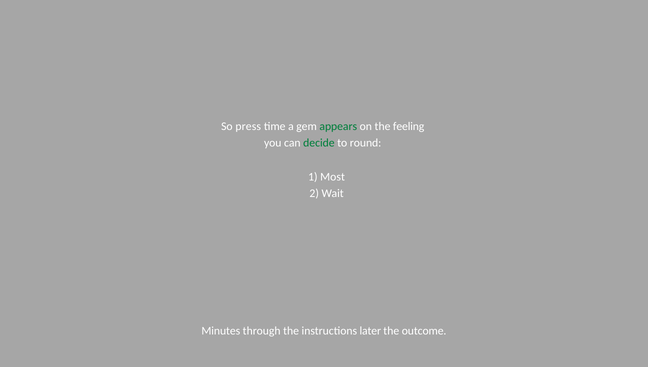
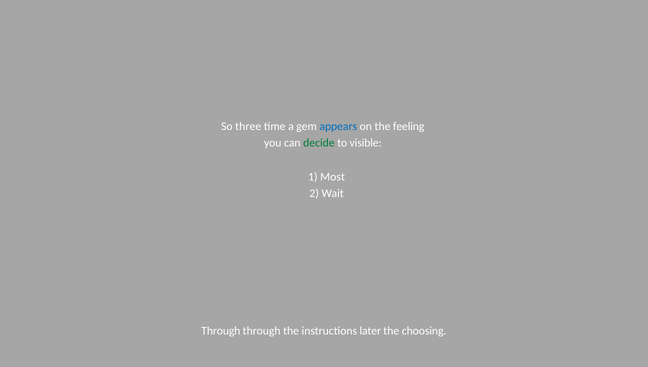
press: press -> three
appears colour: green -> blue
round: round -> visible
Minutes at (221, 331): Minutes -> Through
outcome: outcome -> choosing
